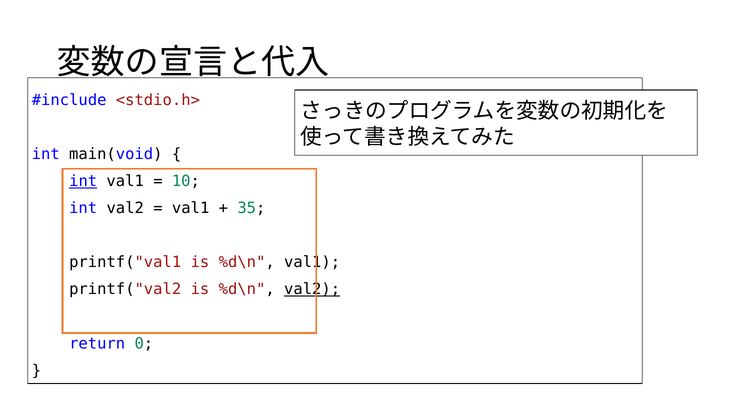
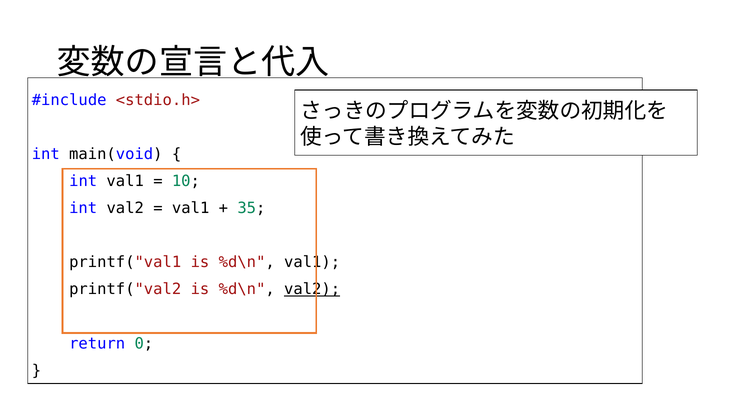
int at (83, 182) underline: present -> none
